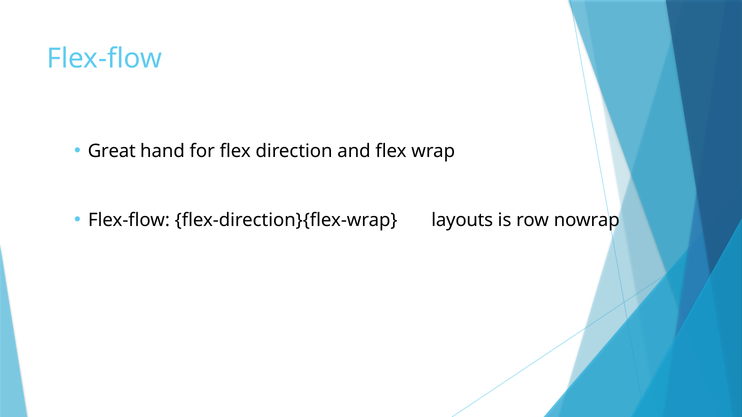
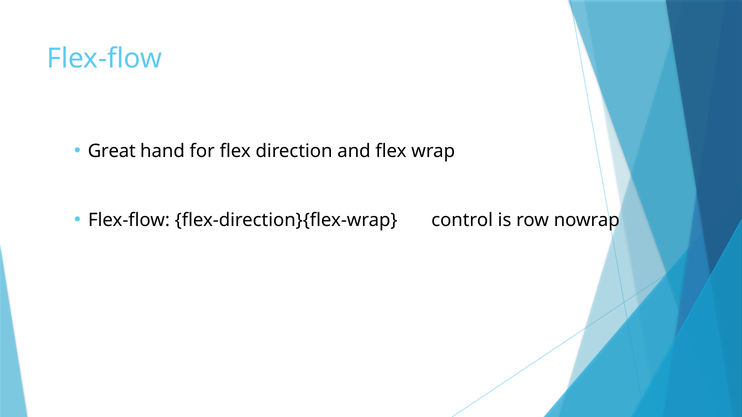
layouts: layouts -> control
